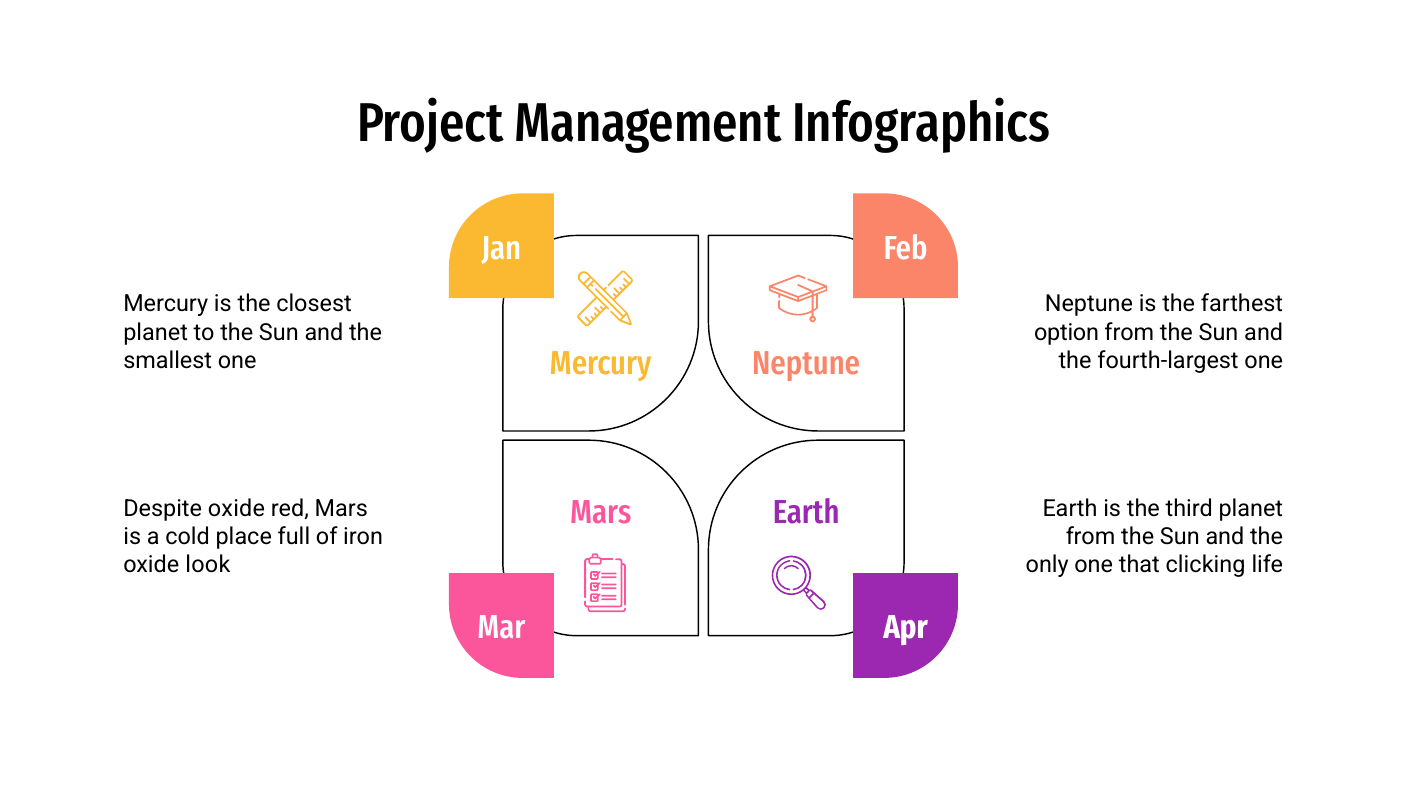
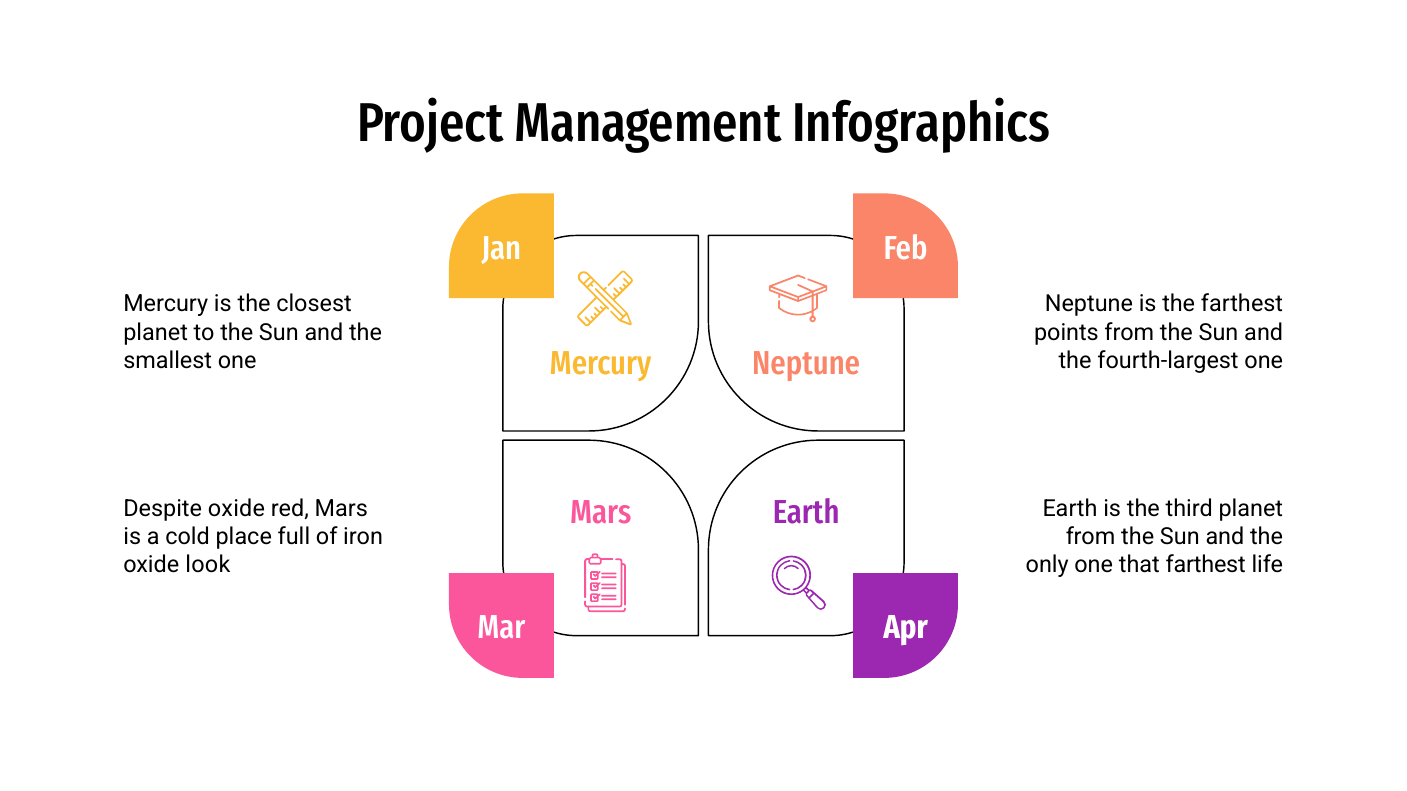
option: option -> points
that clicking: clicking -> farthest
